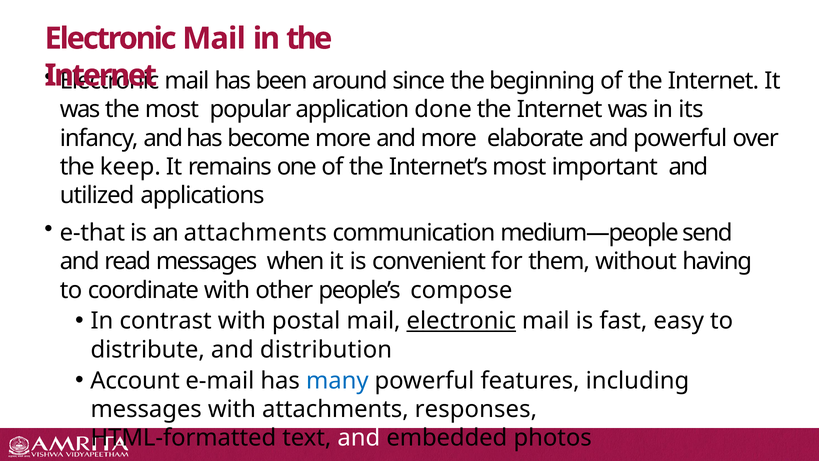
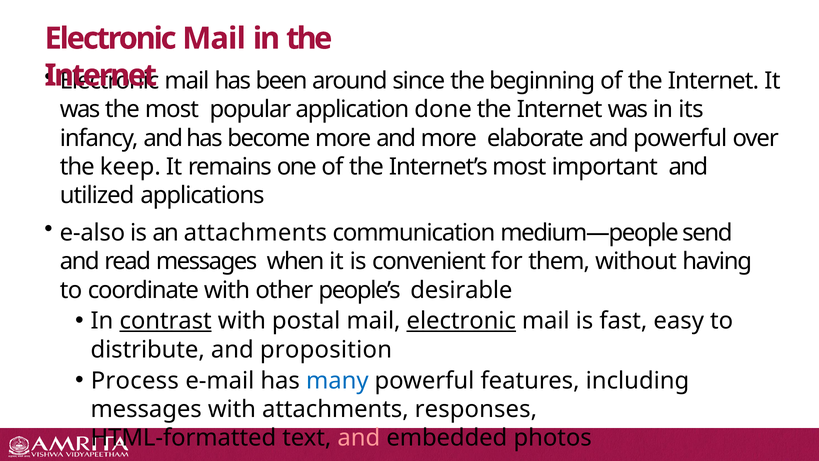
e-that: e-that -> e-also
compose: compose -> desirable
contrast underline: none -> present
distribution: distribution -> proposition
Account: Account -> Process
and at (359, 438) colour: white -> pink
